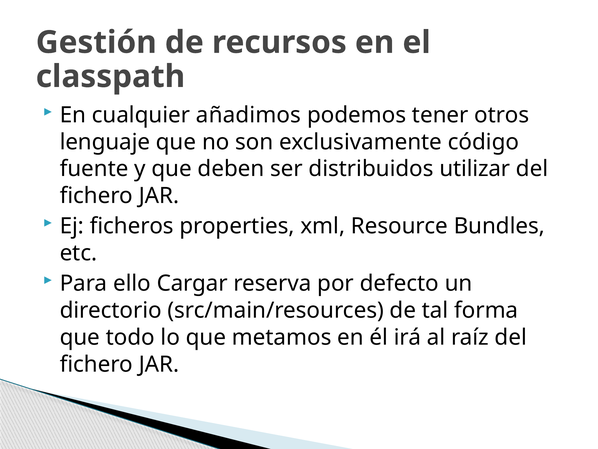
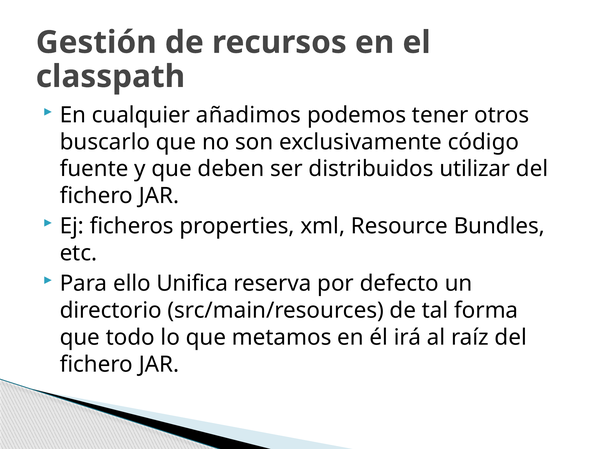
lenguaje: lenguaje -> buscarlo
Cargar: Cargar -> Unifica
